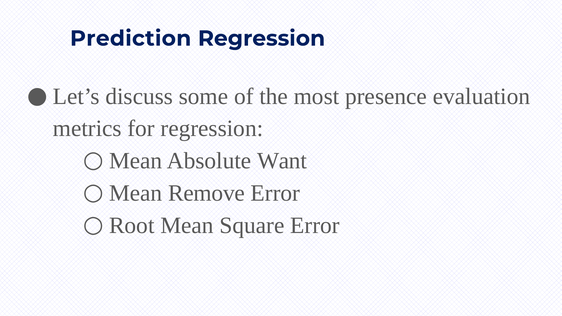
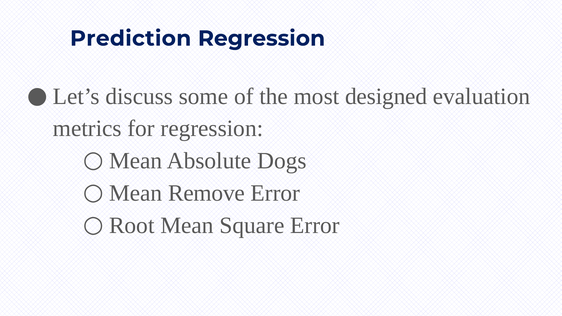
presence: presence -> designed
Want: Want -> Dogs
